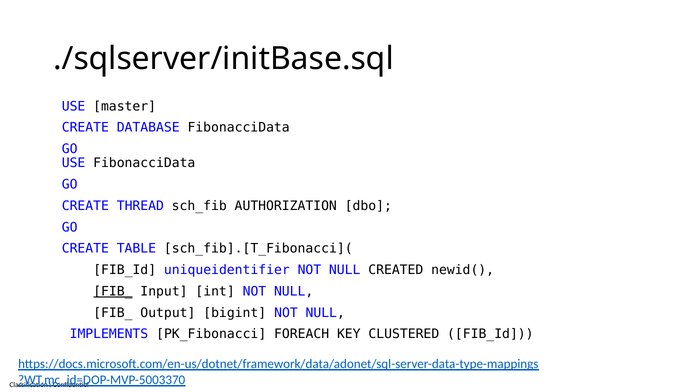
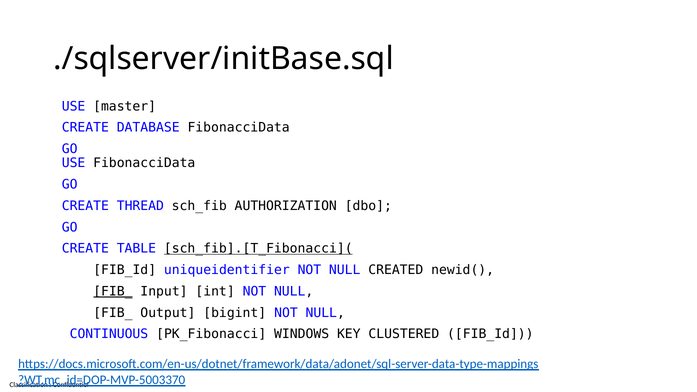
sch_fib].[T_Fibonacci]( underline: none -> present
IMPLEMENTS: IMPLEMENTS -> CONTINUOUS
FOREACH: FOREACH -> WINDOWS
